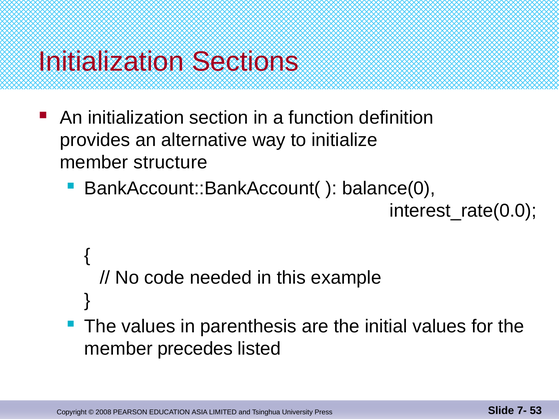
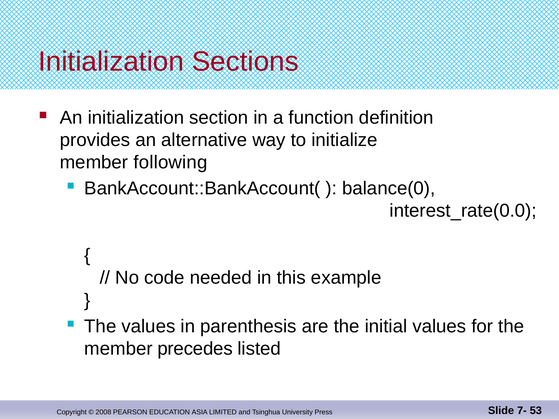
structure: structure -> following
